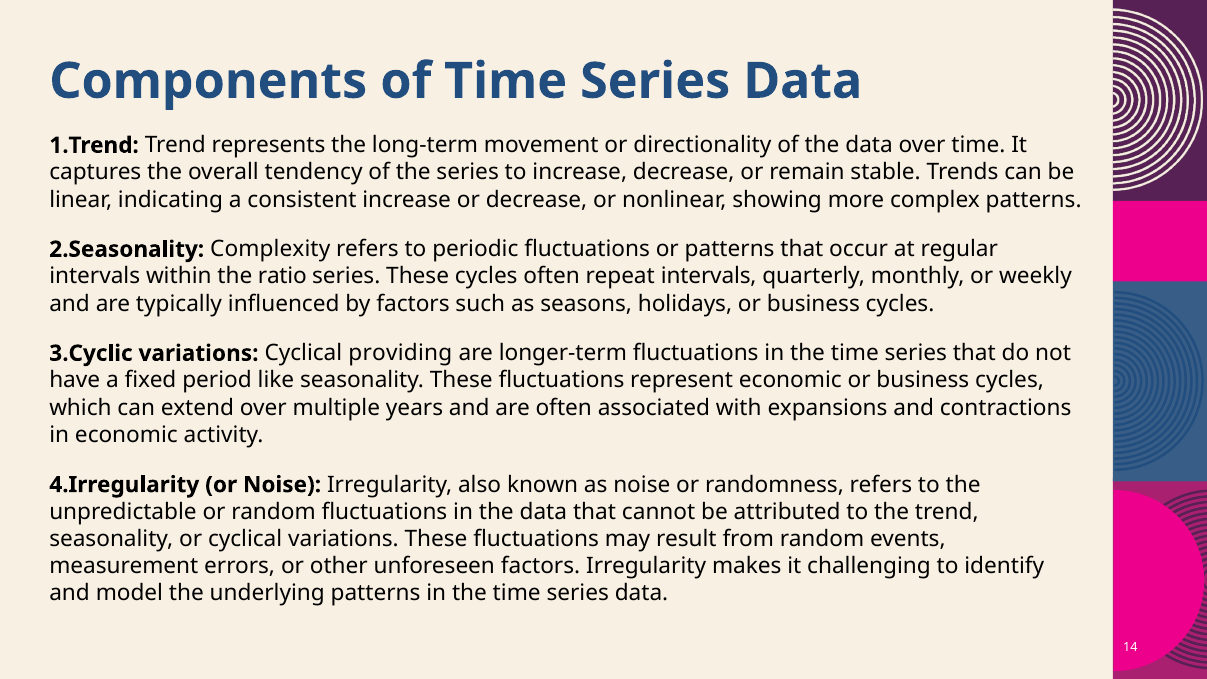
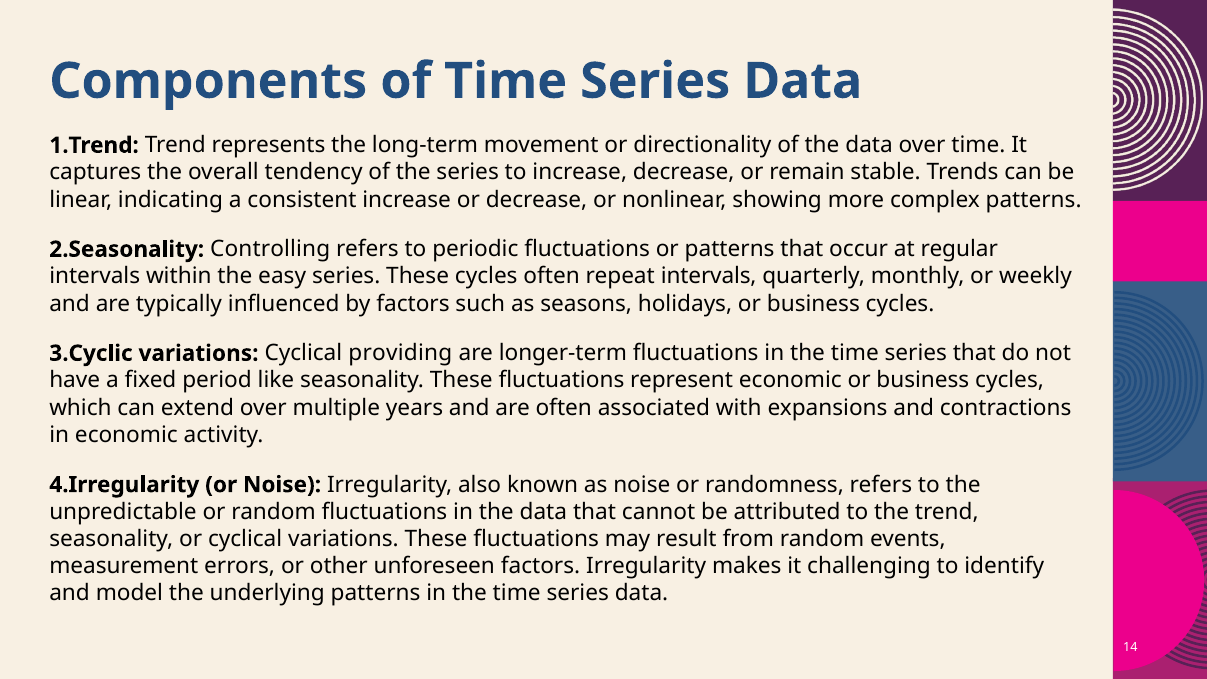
Complexity: Complexity -> Controlling
ratio: ratio -> easy
